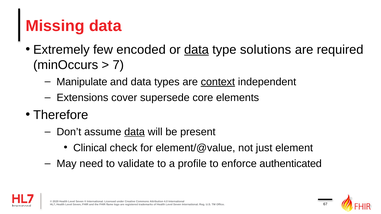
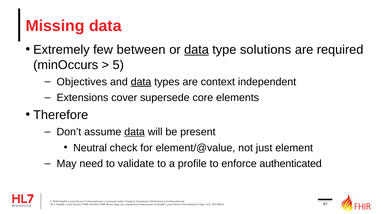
encoded: encoded -> between
7: 7 -> 5
Manipulate: Manipulate -> Objectives
data at (141, 82) underline: none -> present
context underline: present -> none
Clinical: Clinical -> Neutral
